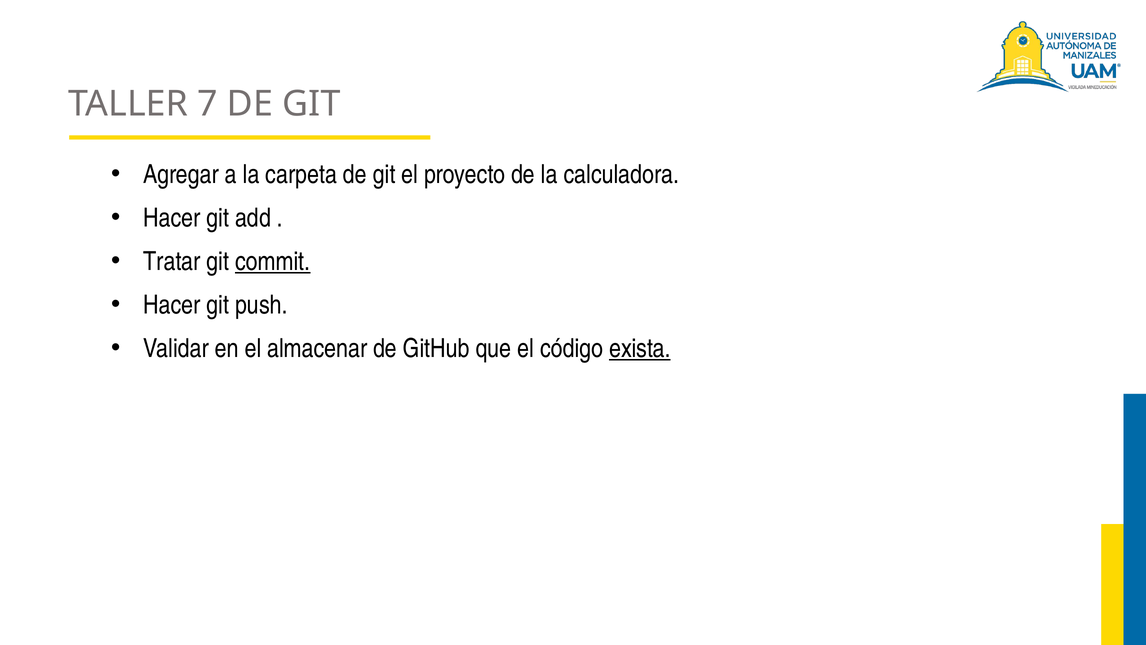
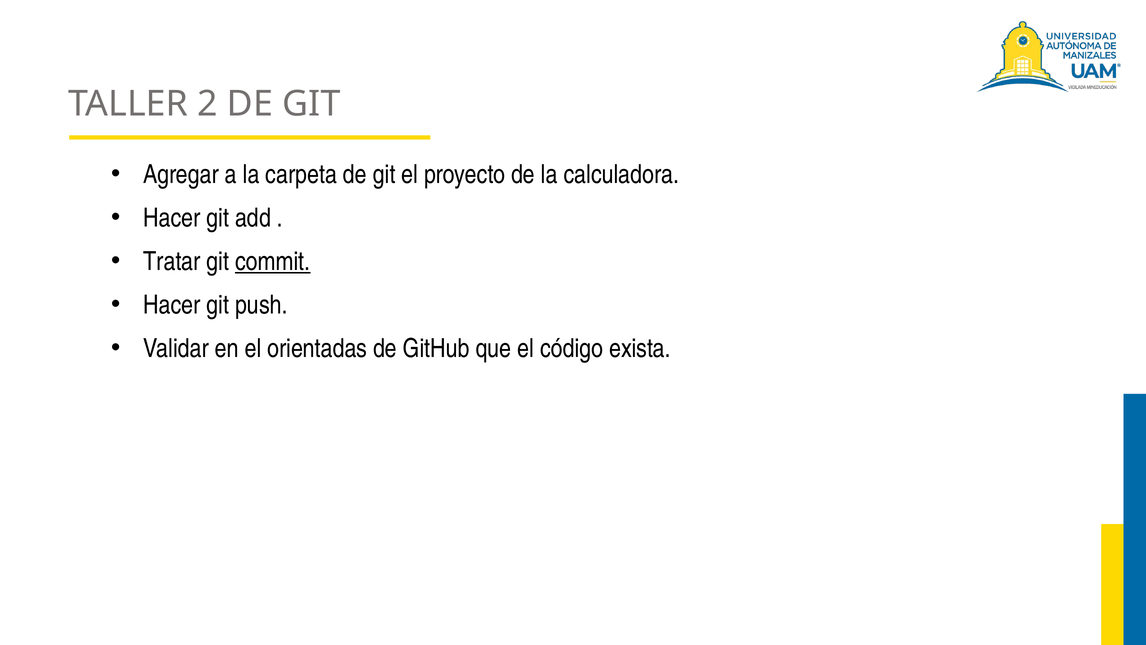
7: 7 -> 2
almacenar: almacenar -> orientadas
exista underline: present -> none
